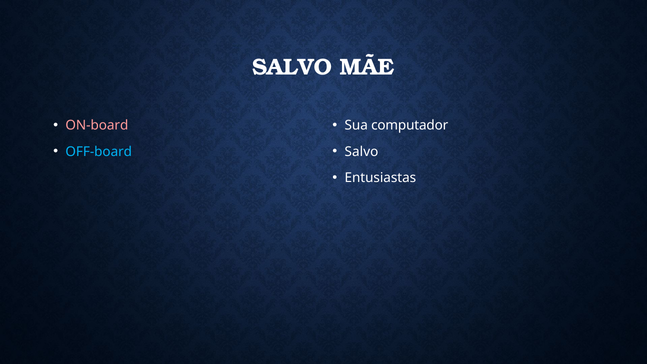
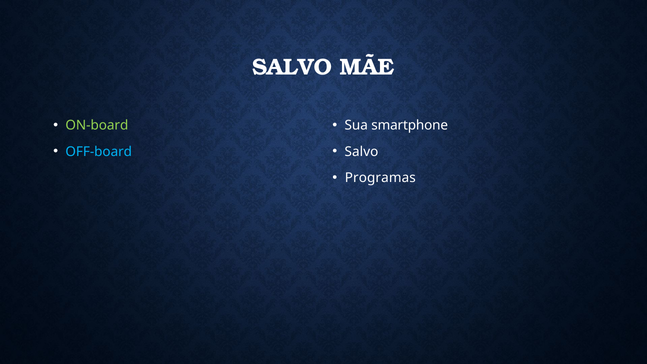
ON-board colour: pink -> light green
computador: computador -> smartphone
Entusiastas: Entusiastas -> Programas
